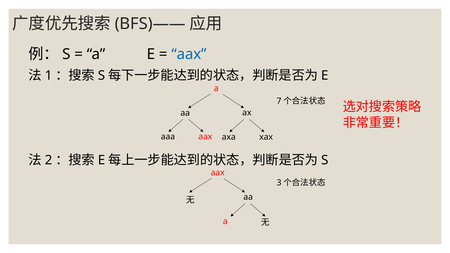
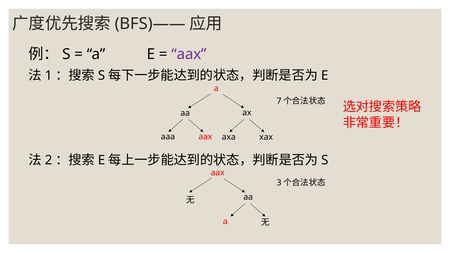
aax at (189, 54) colour: blue -> purple
